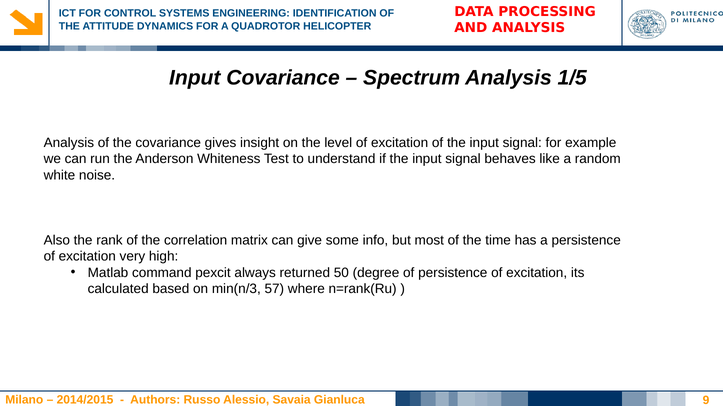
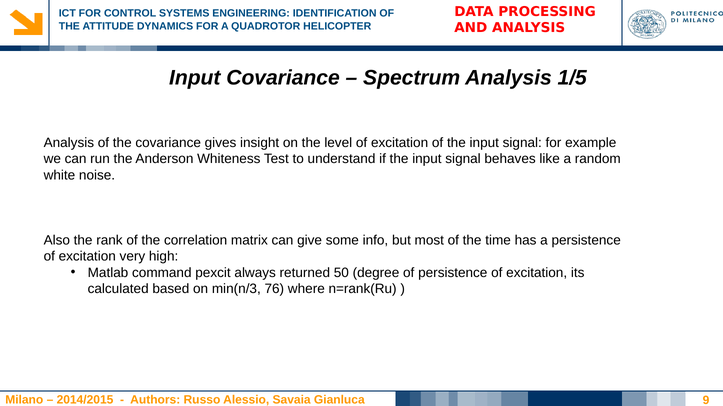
57: 57 -> 76
